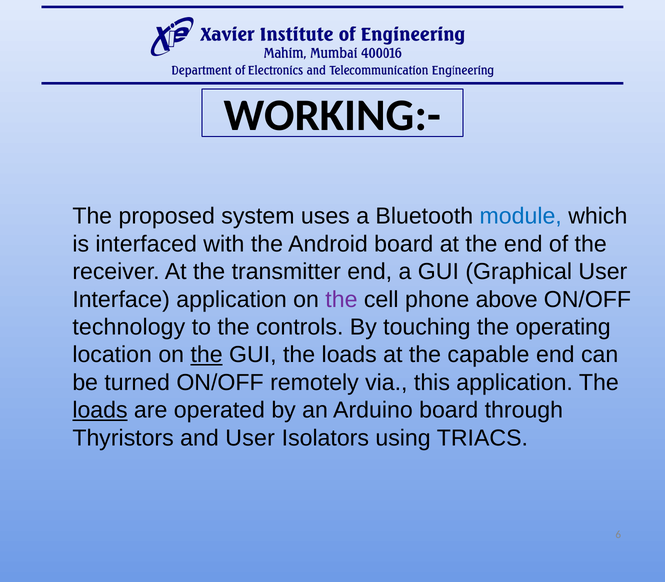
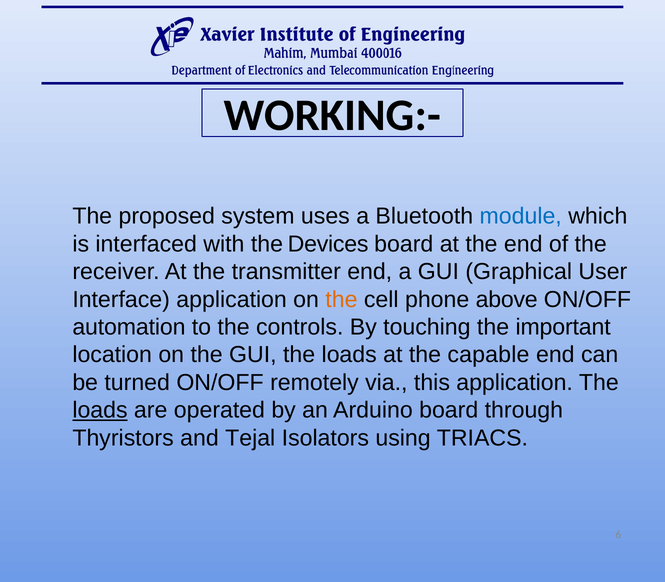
Android: Android -> Devices
the at (341, 299) colour: purple -> orange
technology: technology -> automation
operating: operating -> important
the at (207, 355) underline: present -> none
and User: User -> Tejal
